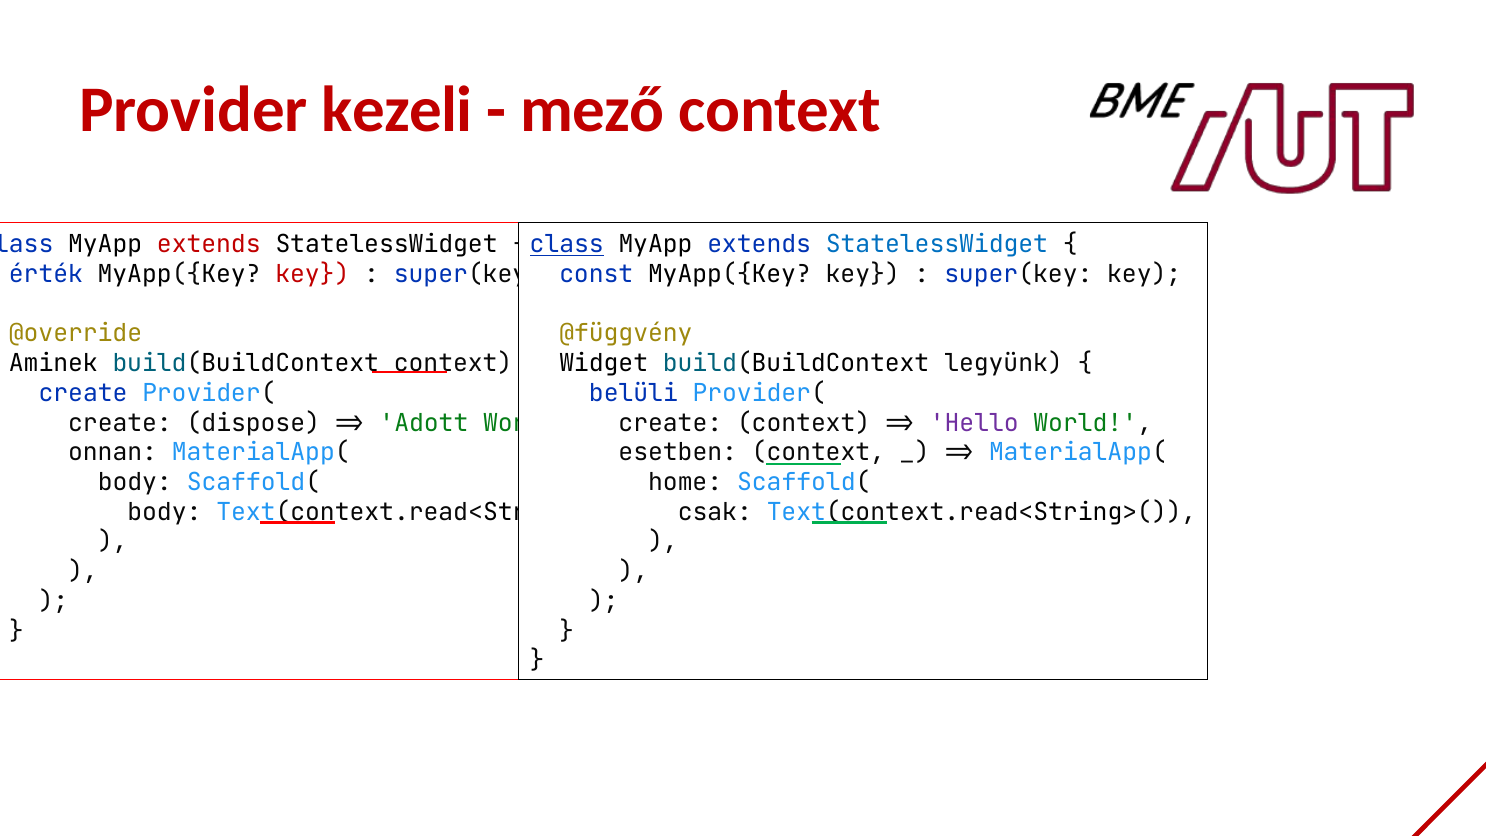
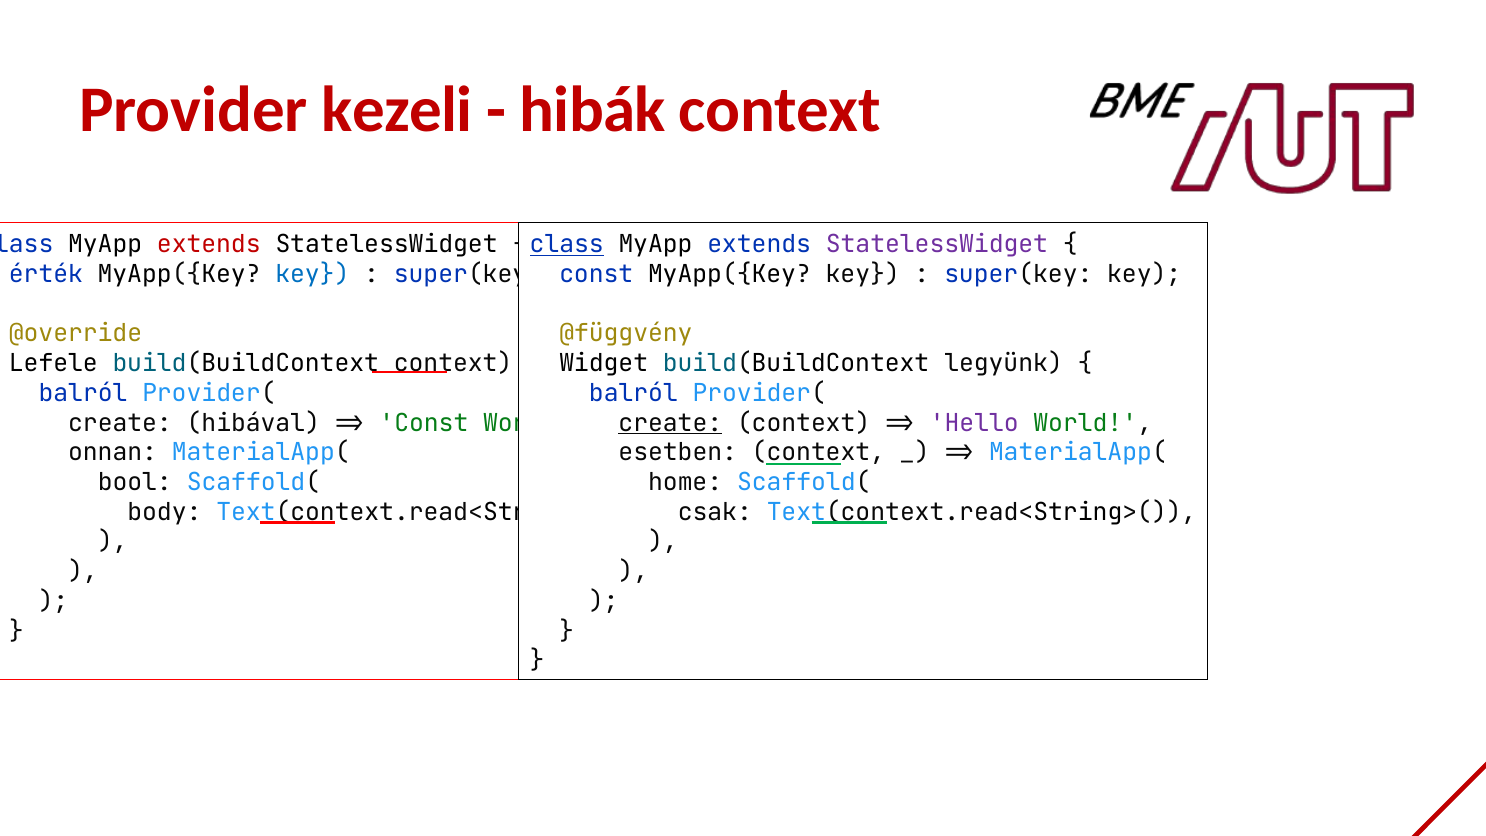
mező: mező -> hibák
StatelessWidget at (937, 245) colour: blue -> purple
key at (312, 274) colour: red -> blue
Aminek: Aminek -> Lefele
create at (83, 393): create -> balról
belüli at (633, 393): belüli -> balról
dispose: dispose -> hibával
Adott at (424, 423): Adott -> Const
create at (670, 423) underline: none -> present
body at (135, 482): body -> bool
